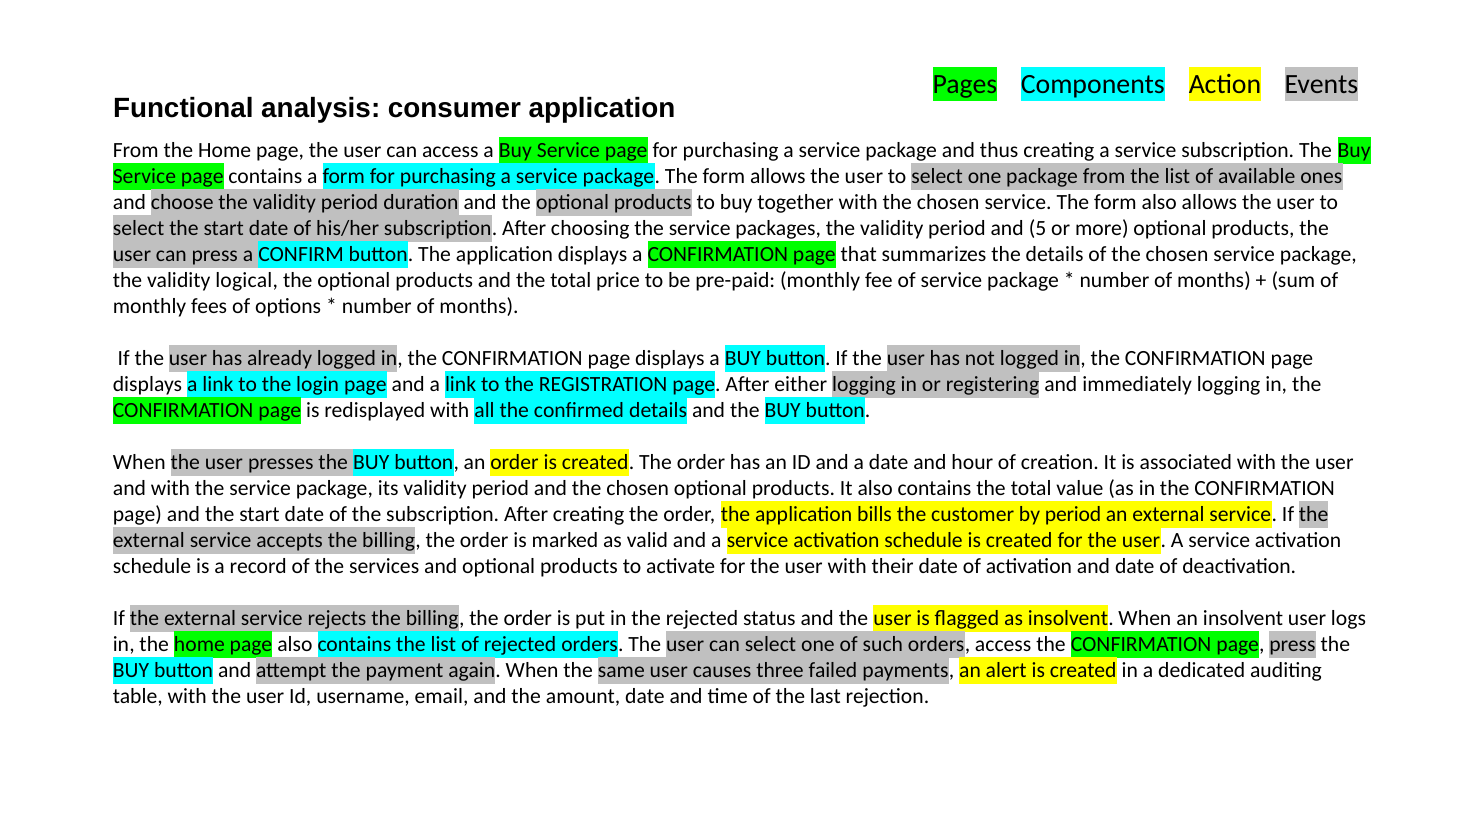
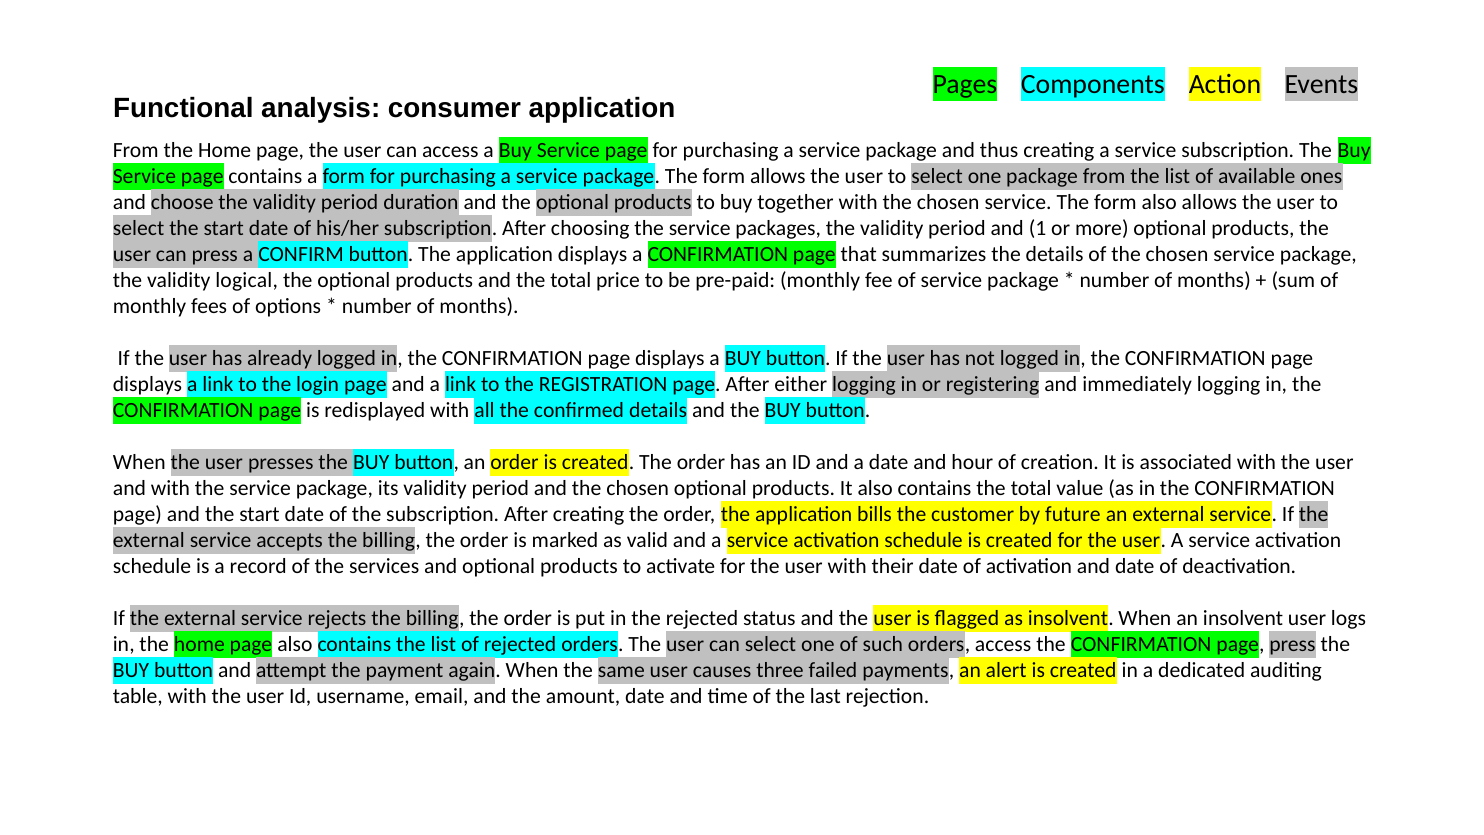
5: 5 -> 1
by period: period -> future
